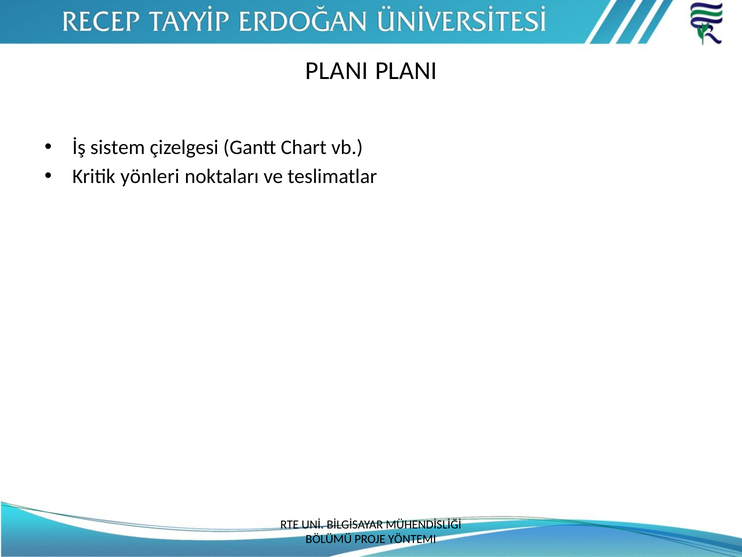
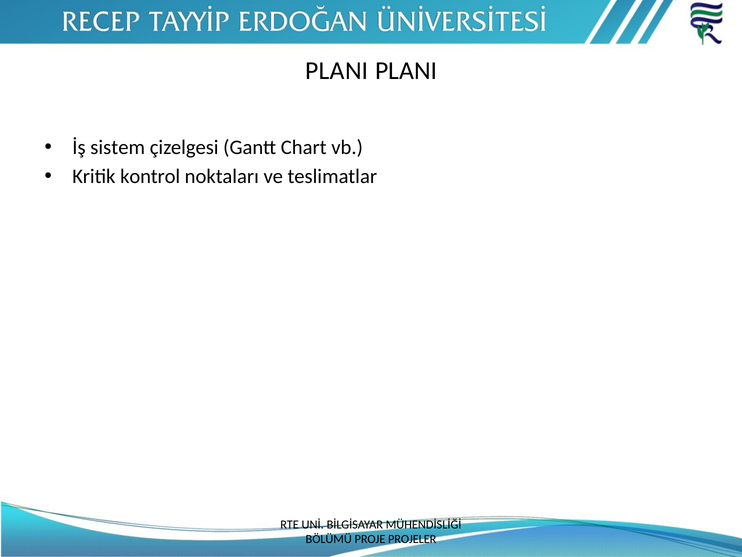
yönleri: yönleri -> kontrol
YÖNTEMI: YÖNTEMI -> PROJELER
